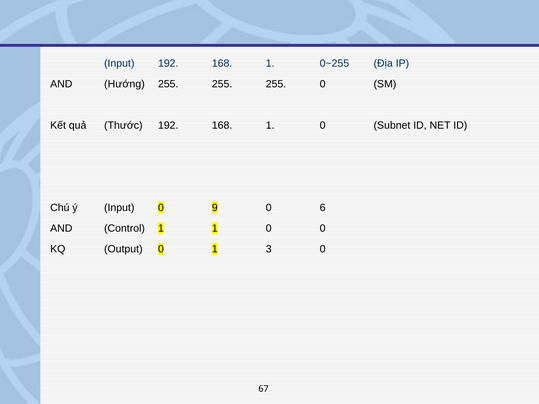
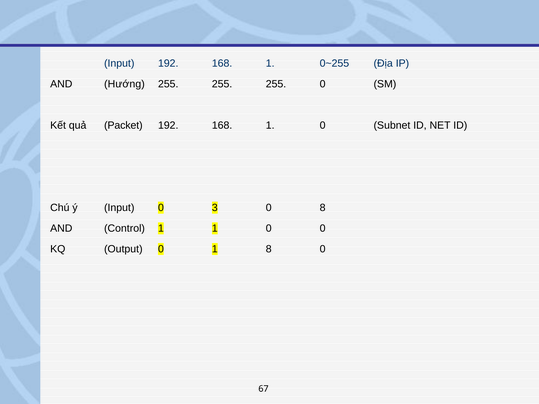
Thước: Thước -> Packet
9: 9 -> 3
0 6: 6 -> 8
1 3: 3 -> 8
